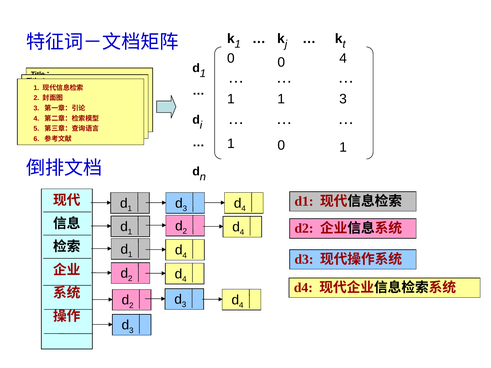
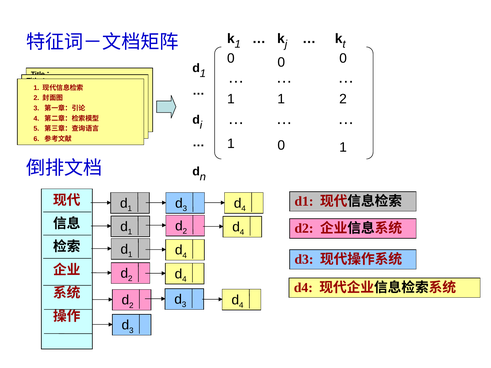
0 4: 4 -> 0
1 3: 3 -> 2
